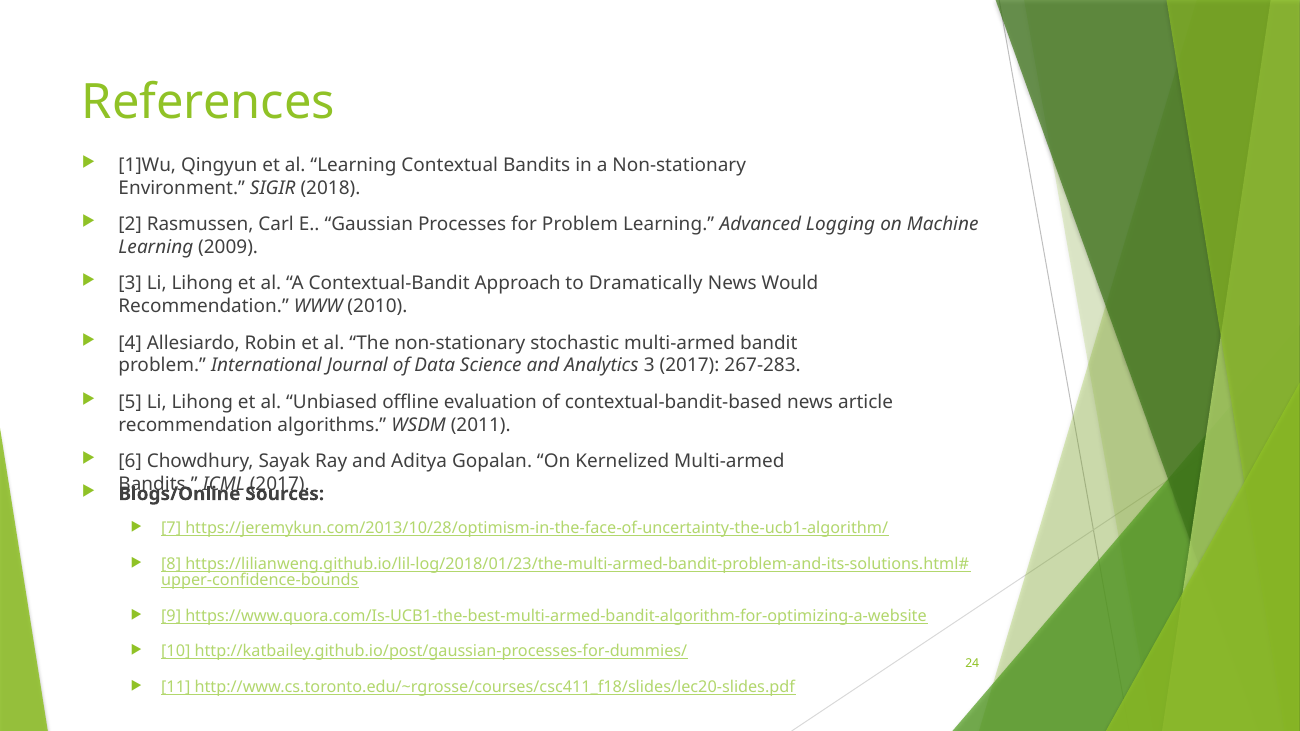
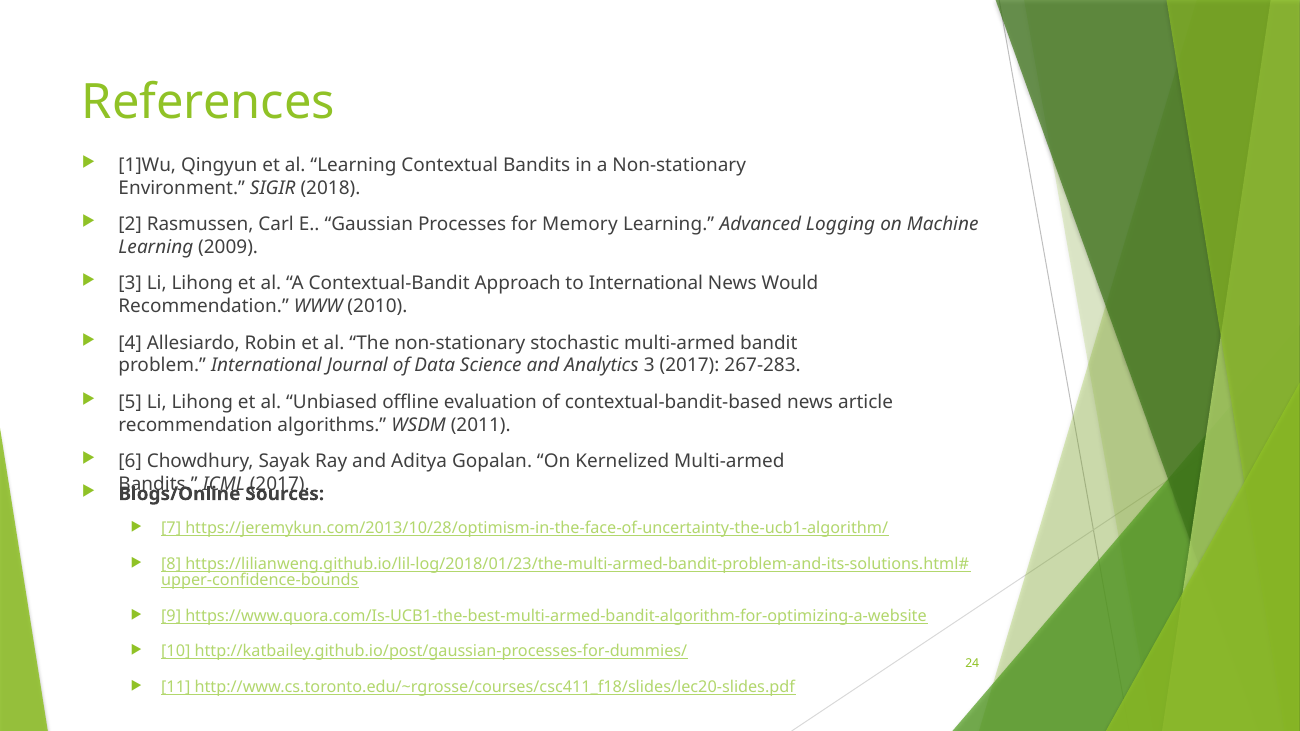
for Problem: Problem -> Memory
to Dramatically: Dramatically -> International
